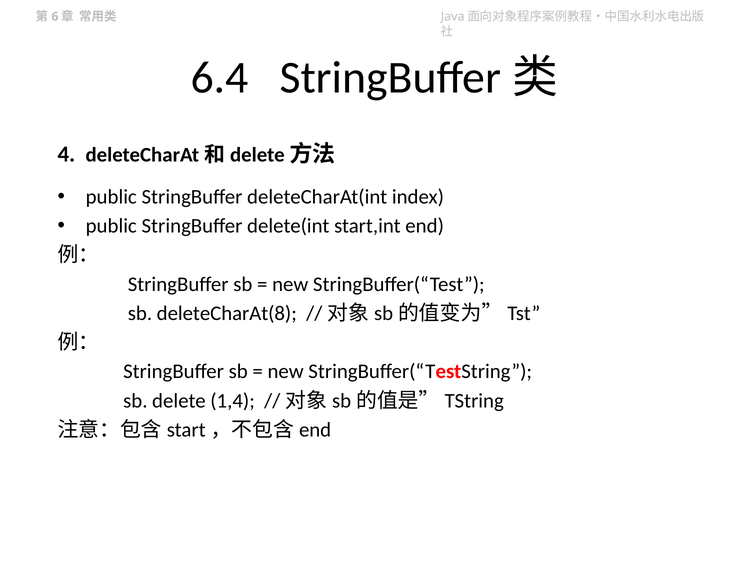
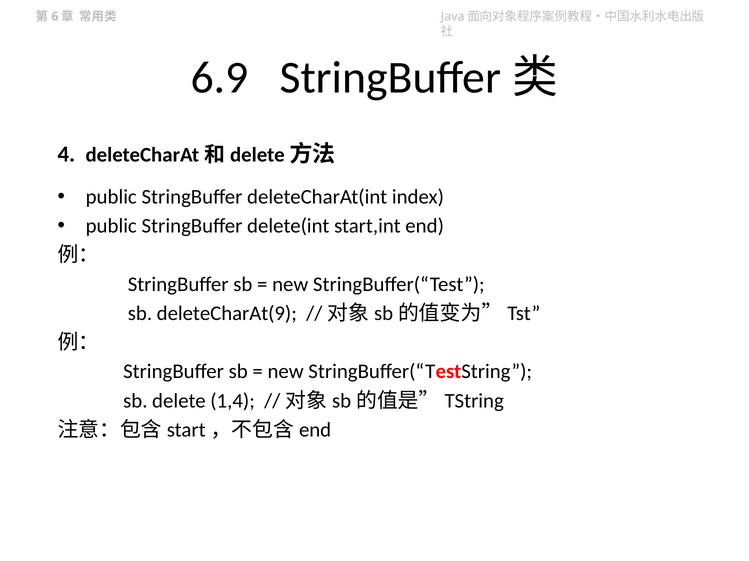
6.4: 6.4 -> 6.9
deleteCharAt(8: deleteCharAt(8 -> deleteCharAt(9
